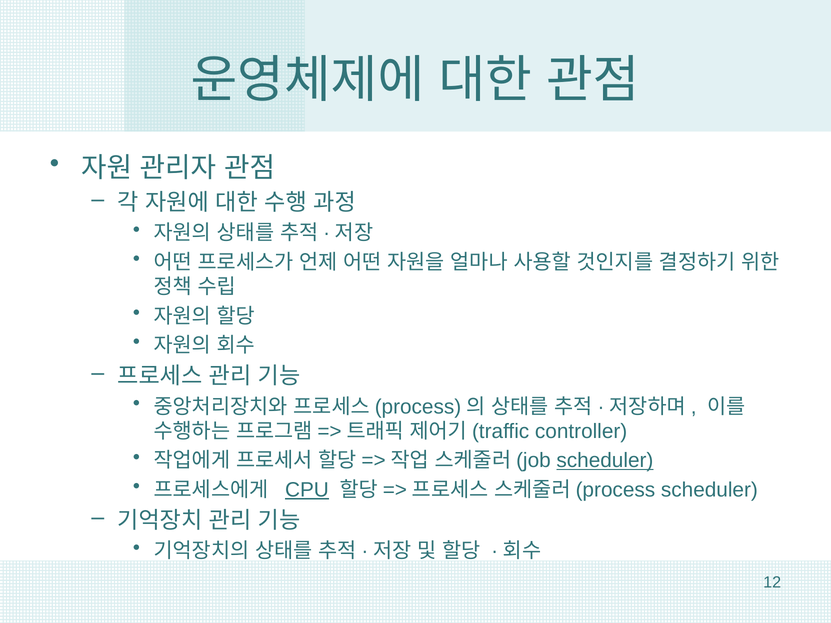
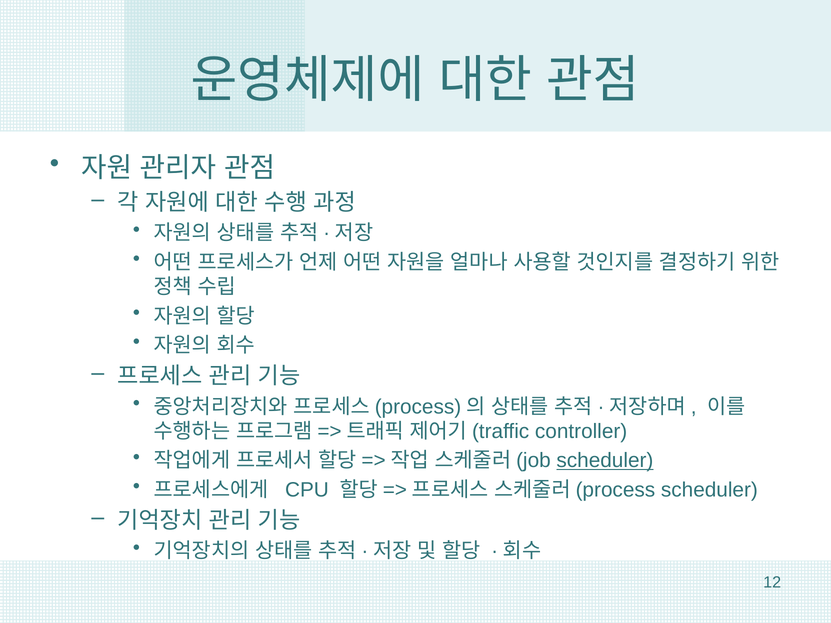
CPU underline: present -> none
